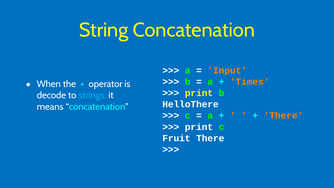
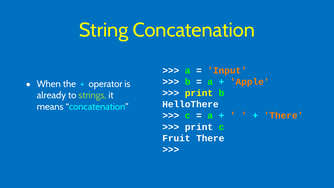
Times: Times -> Apple
decode: decode -> already
strings colour: light blue -> light green
